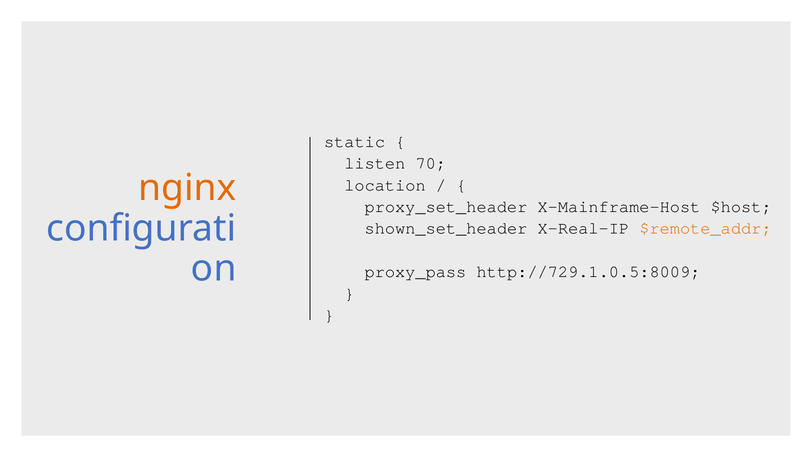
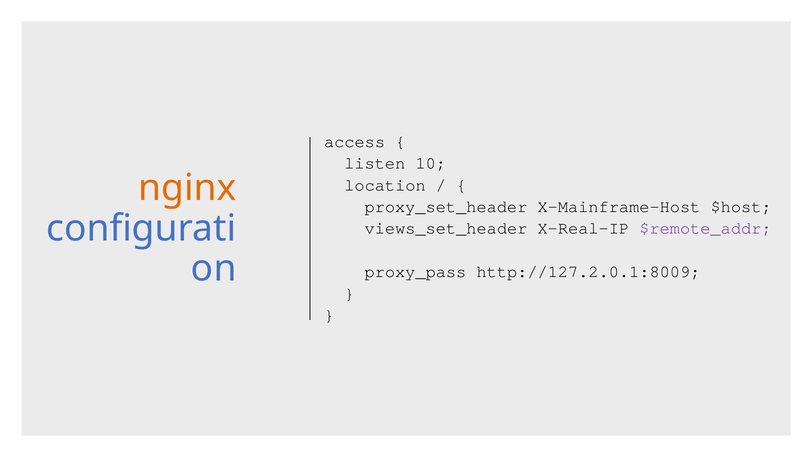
static: static -> access
70: 70 -> 10
shown_set_header: shown_set_header -> views_set_header
$remote_addr colour: orange -> purple
http://729.1.0.5:8009: http://729.1.0.5:8009 -> http://127.2.0.1:8009
